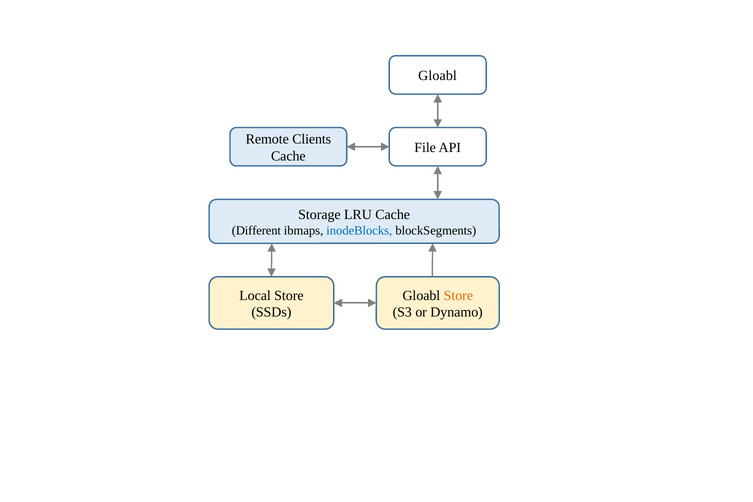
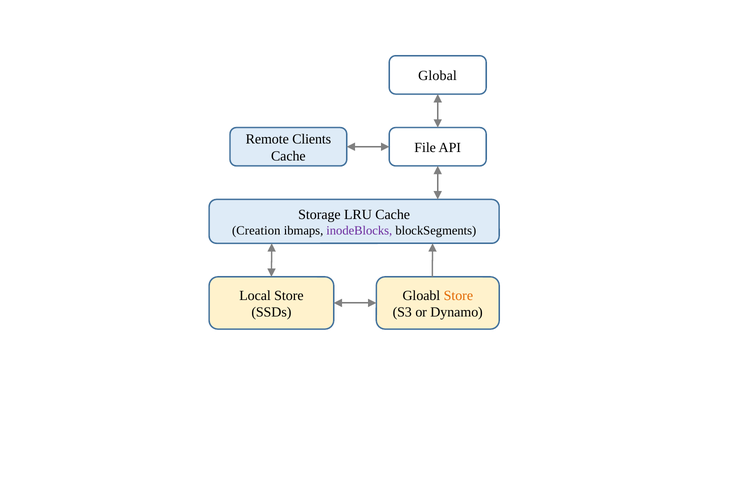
Gloabl at (438, 76): Gloabl -> Global
Different: Different -> Creation
inodeBlocks colour: blue -> purple
